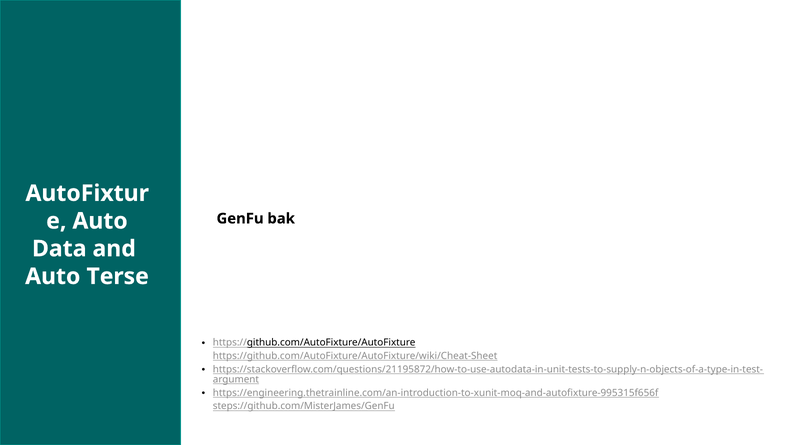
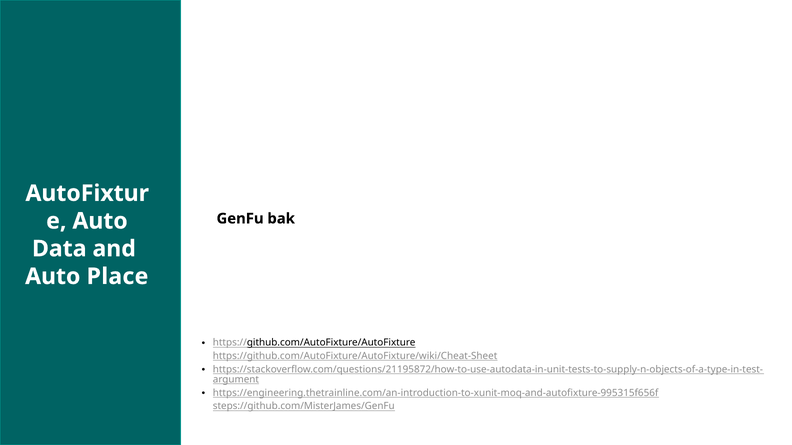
Terse: Terse -> Place
